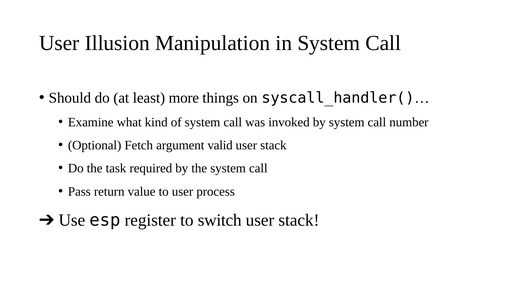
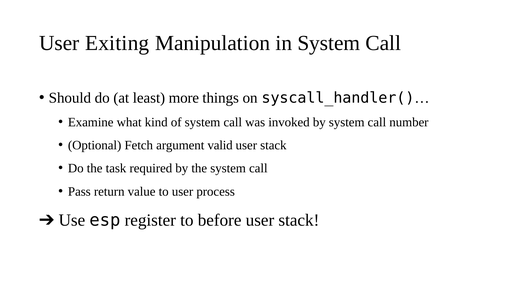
Illusion: Illusion -> Exiting
switch: switch -> before
